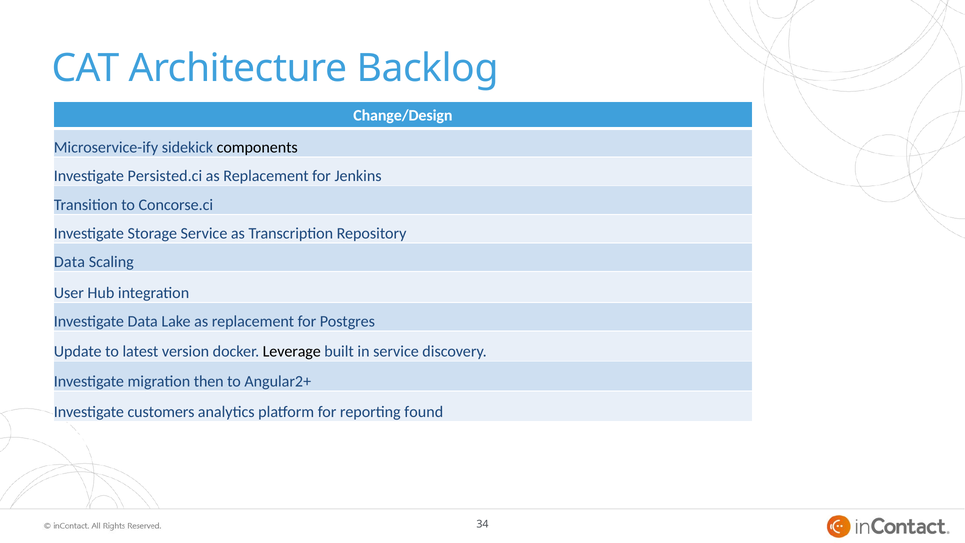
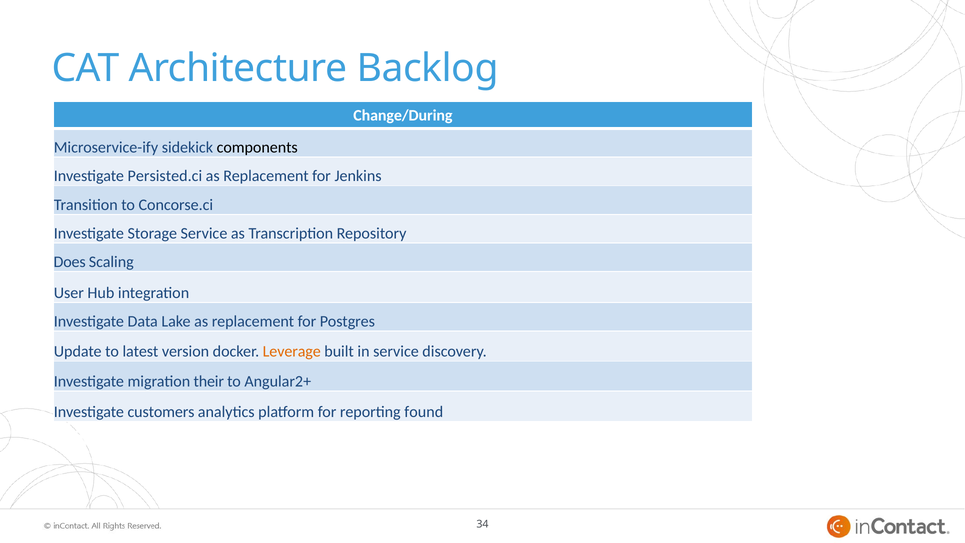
Change/Design: Change/Design -> Change/During
Data at (69, 262): Data -> Does
Leverage colour: black -> orange
then: then -> their
